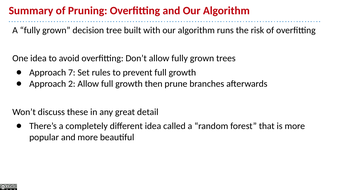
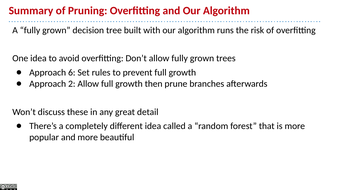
7: 7 -> 6
